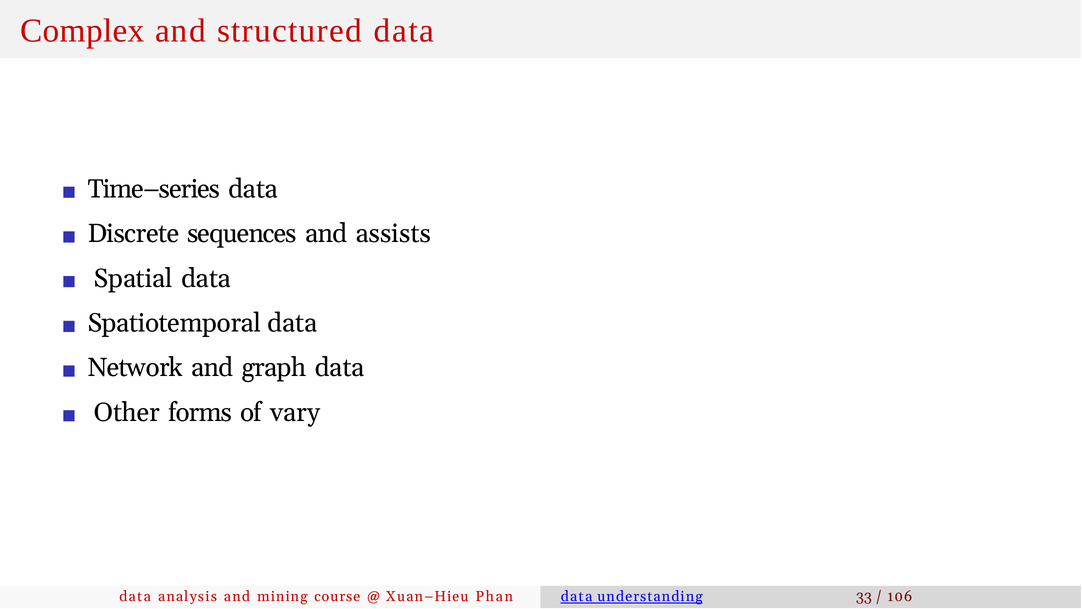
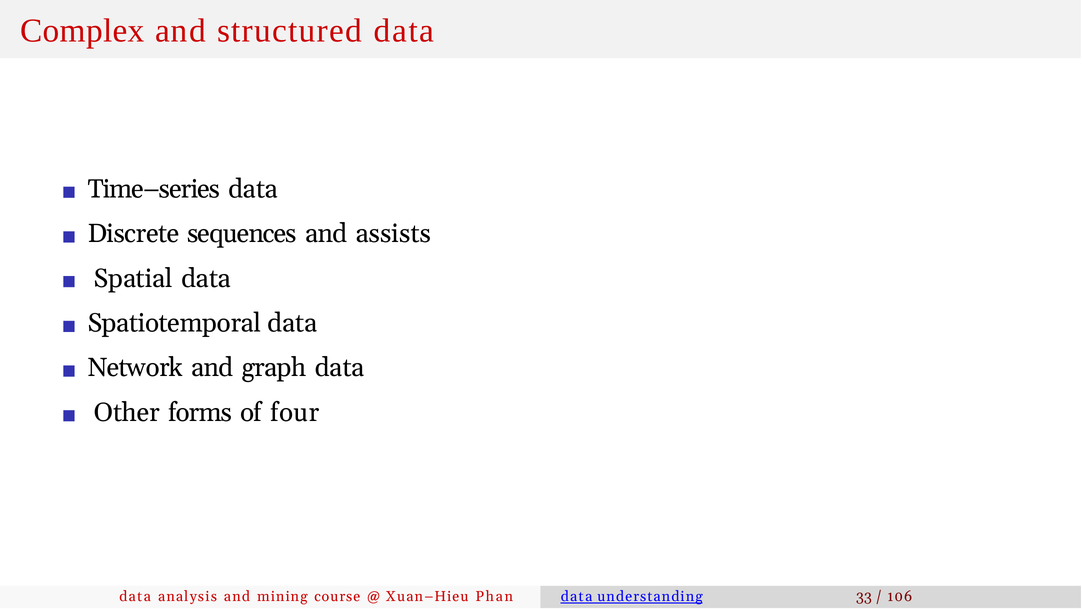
vary: vary -> four
